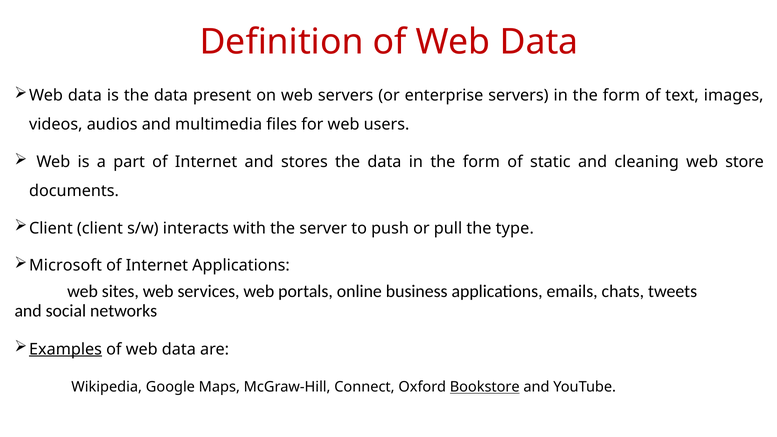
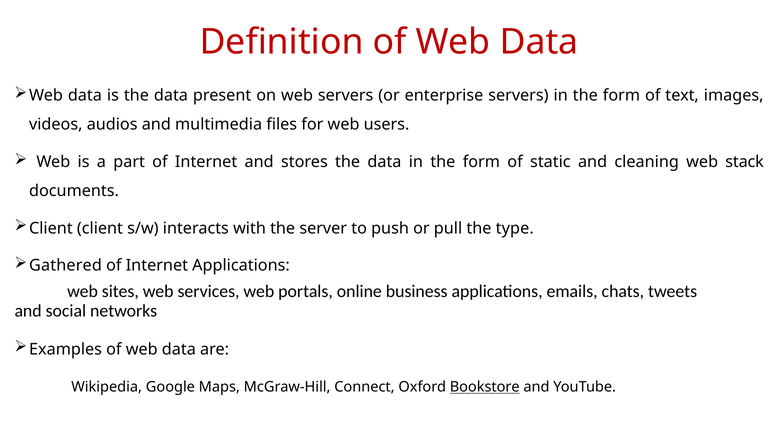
store: store -> stack
Microsoft: Microsoft -> Gathered
Examples underline: present -> none
